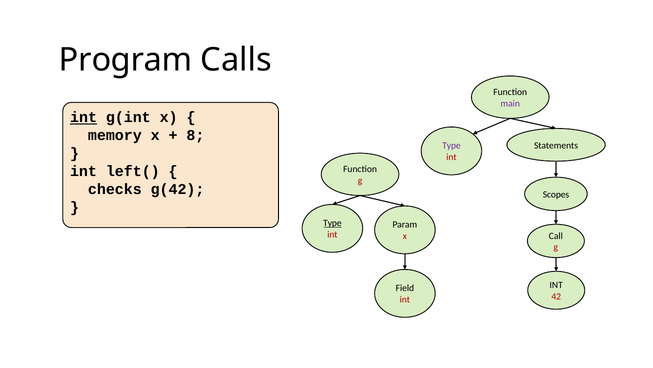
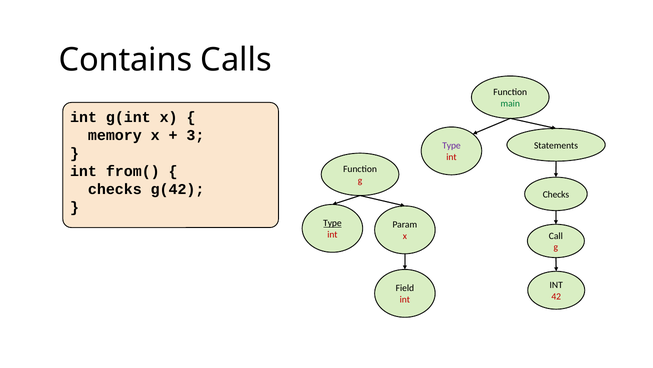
Program: Program -> Contains
main colour: purple -> green
int at (84, 117) underline: present -> none
8: 8 -> 3
left(: left( -> from(
Scopes at (556, 194): Scopes -> Checks
